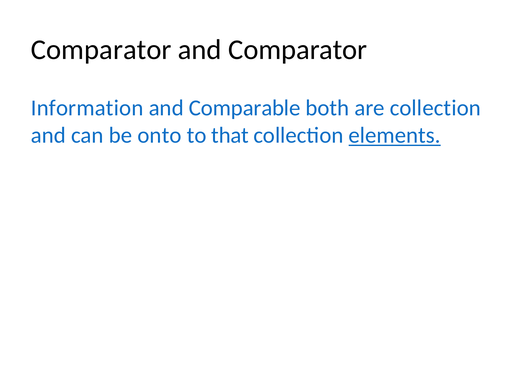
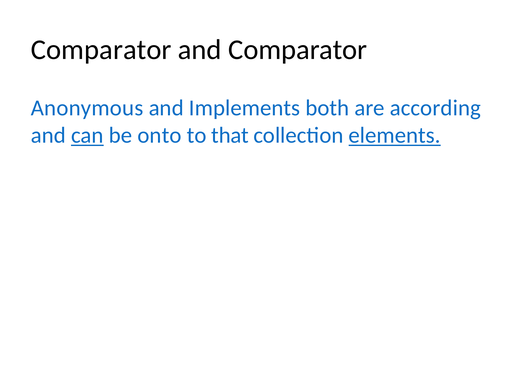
Information: Information -> Anonymous
Comparable: Comparable -> Implements
are collection: collection -> according
can underline: none -> present
